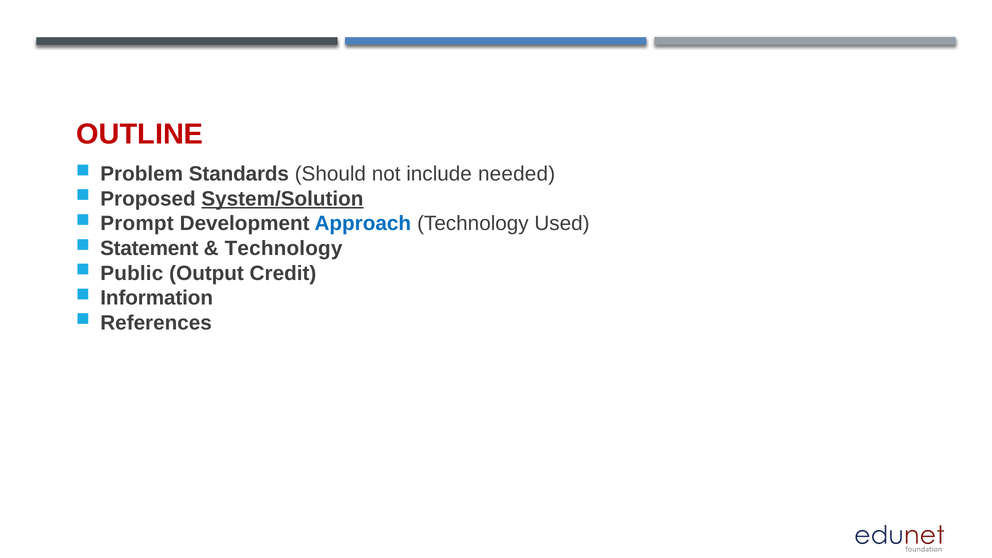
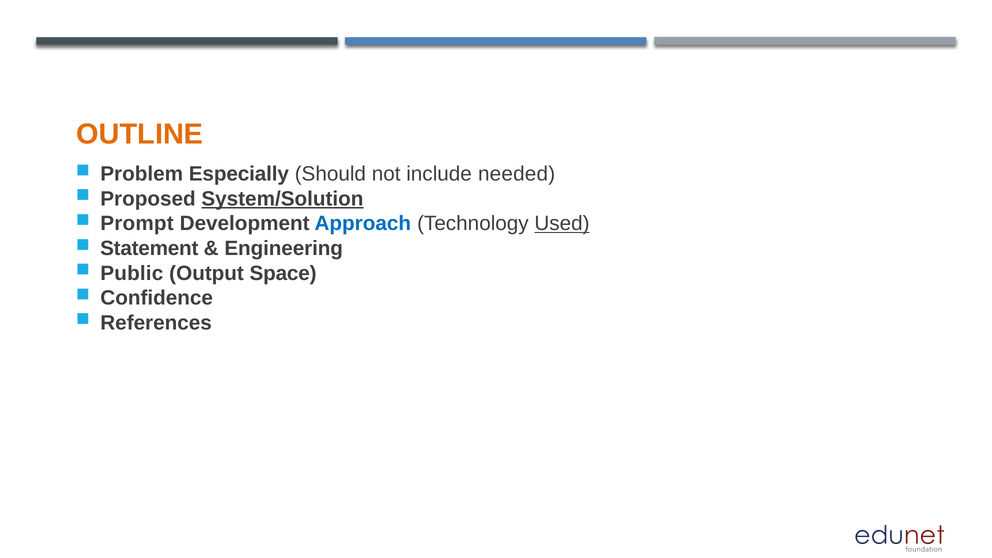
OUTLINE colour: red -> orange
Standards: Standards -> Especially
Used underline: none -> present
Technology at (284, 248): Technology -> Engineering
Credit: Credit -> Space
Information: Information -> Confidence
